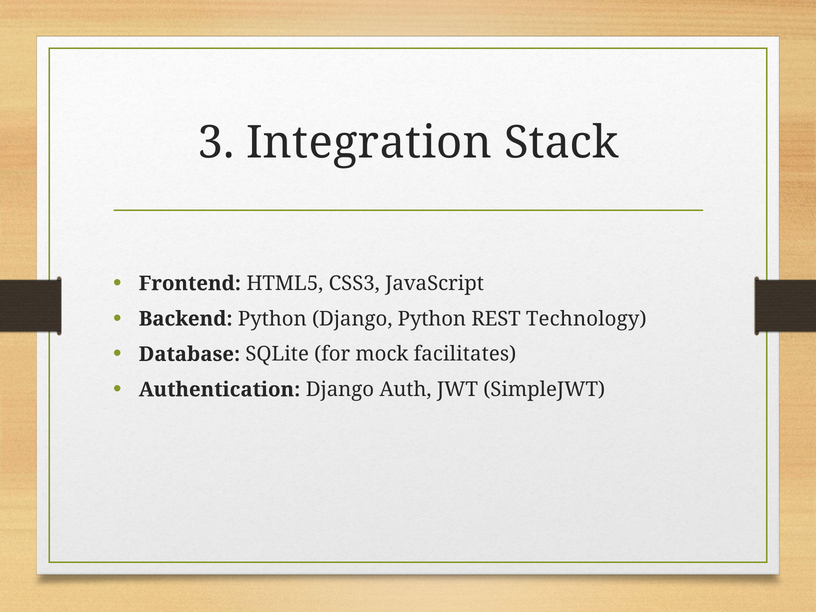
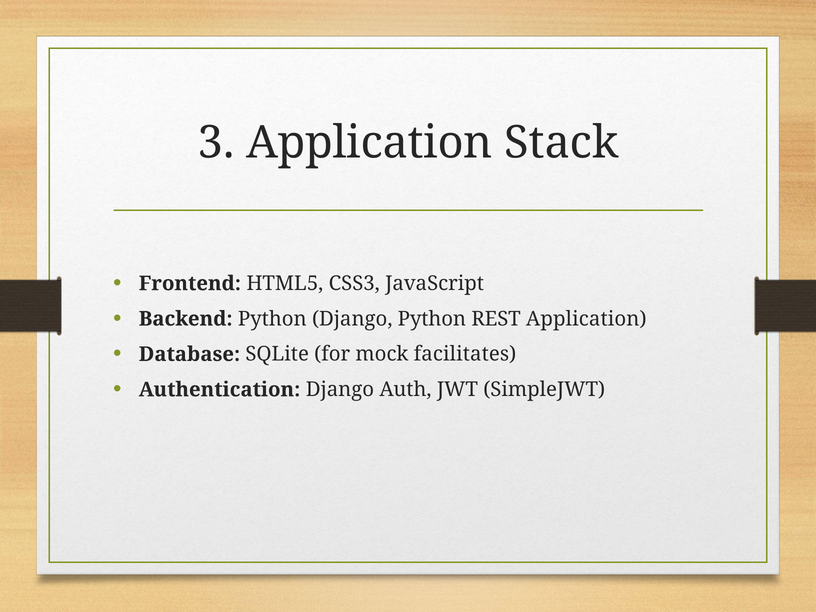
3 Integration: Integration -> Application
REST Technology: Technology -> Application
